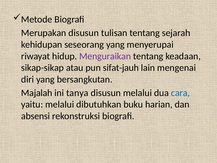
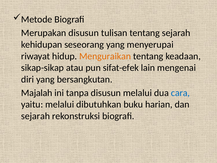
Menguraikan colour: purple -> orange
sifat-jauh: sifat-jauh -> sifat-efek
tanya: tanya -> tanpa
absensi at (36, 116): absensi -> sejarah
